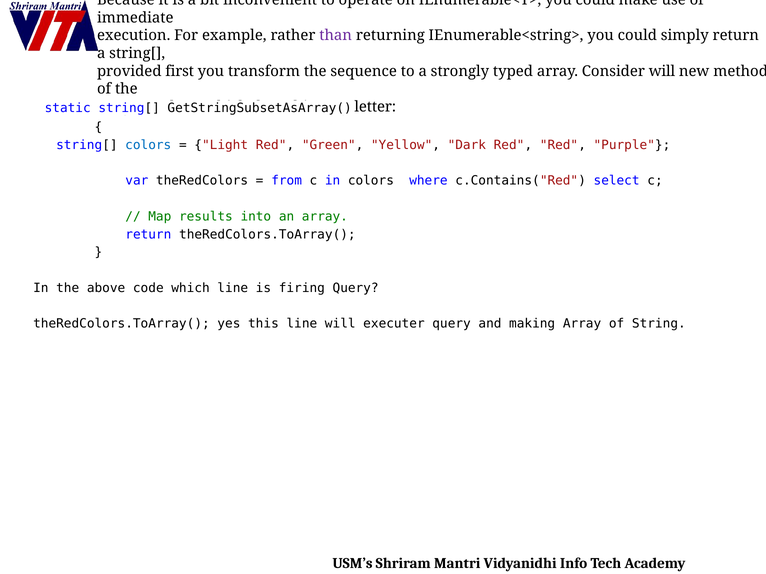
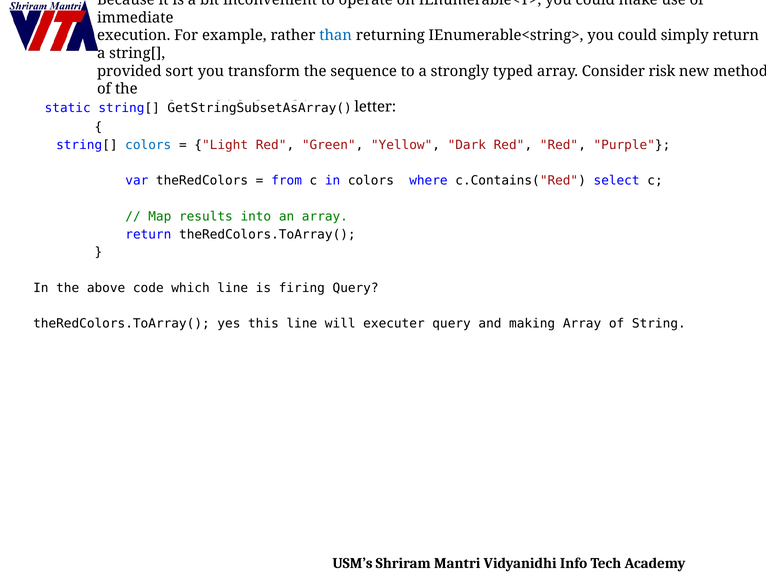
than colour: purple -> blue
first: first -> sort
Consider will: will -> risk
